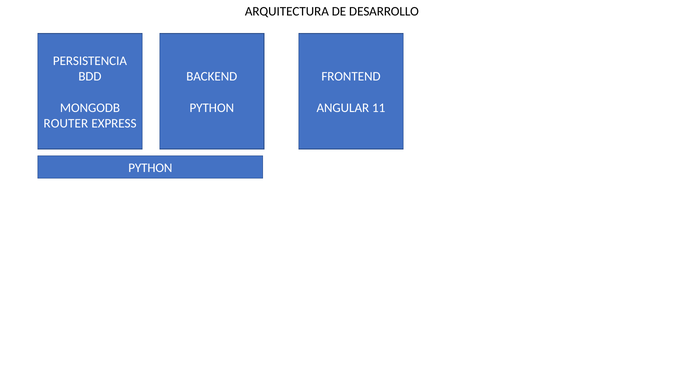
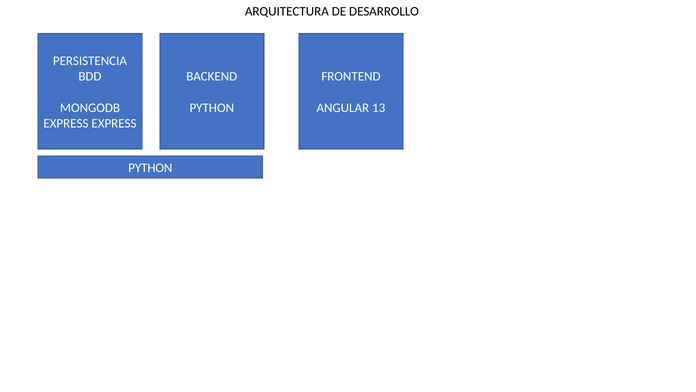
11: 11 -> 13
ROUTER at (66, 123): ROUTER -> EXPRESS
